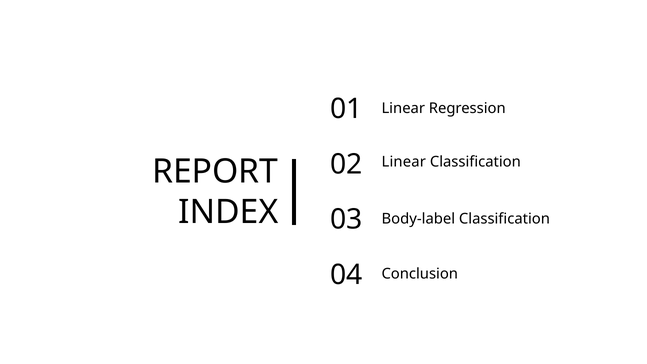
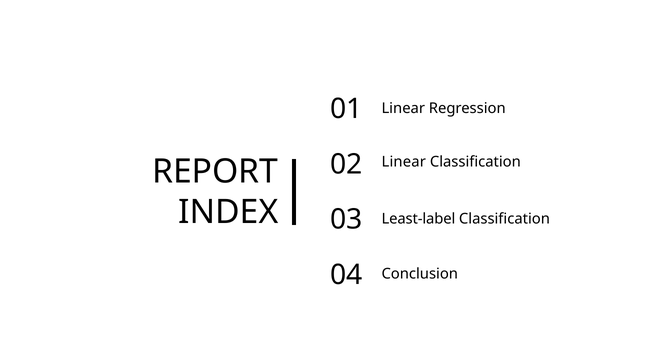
Body-label: Body-label -> Least-label
